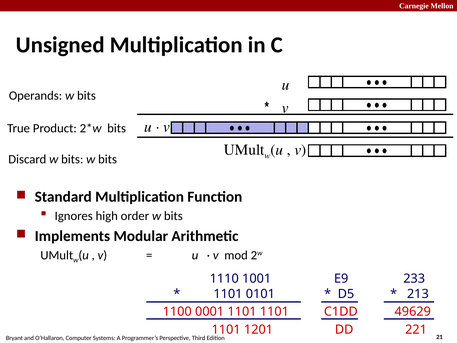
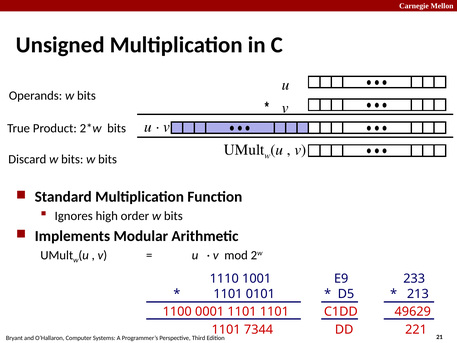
1201: 1201 -> 7344
